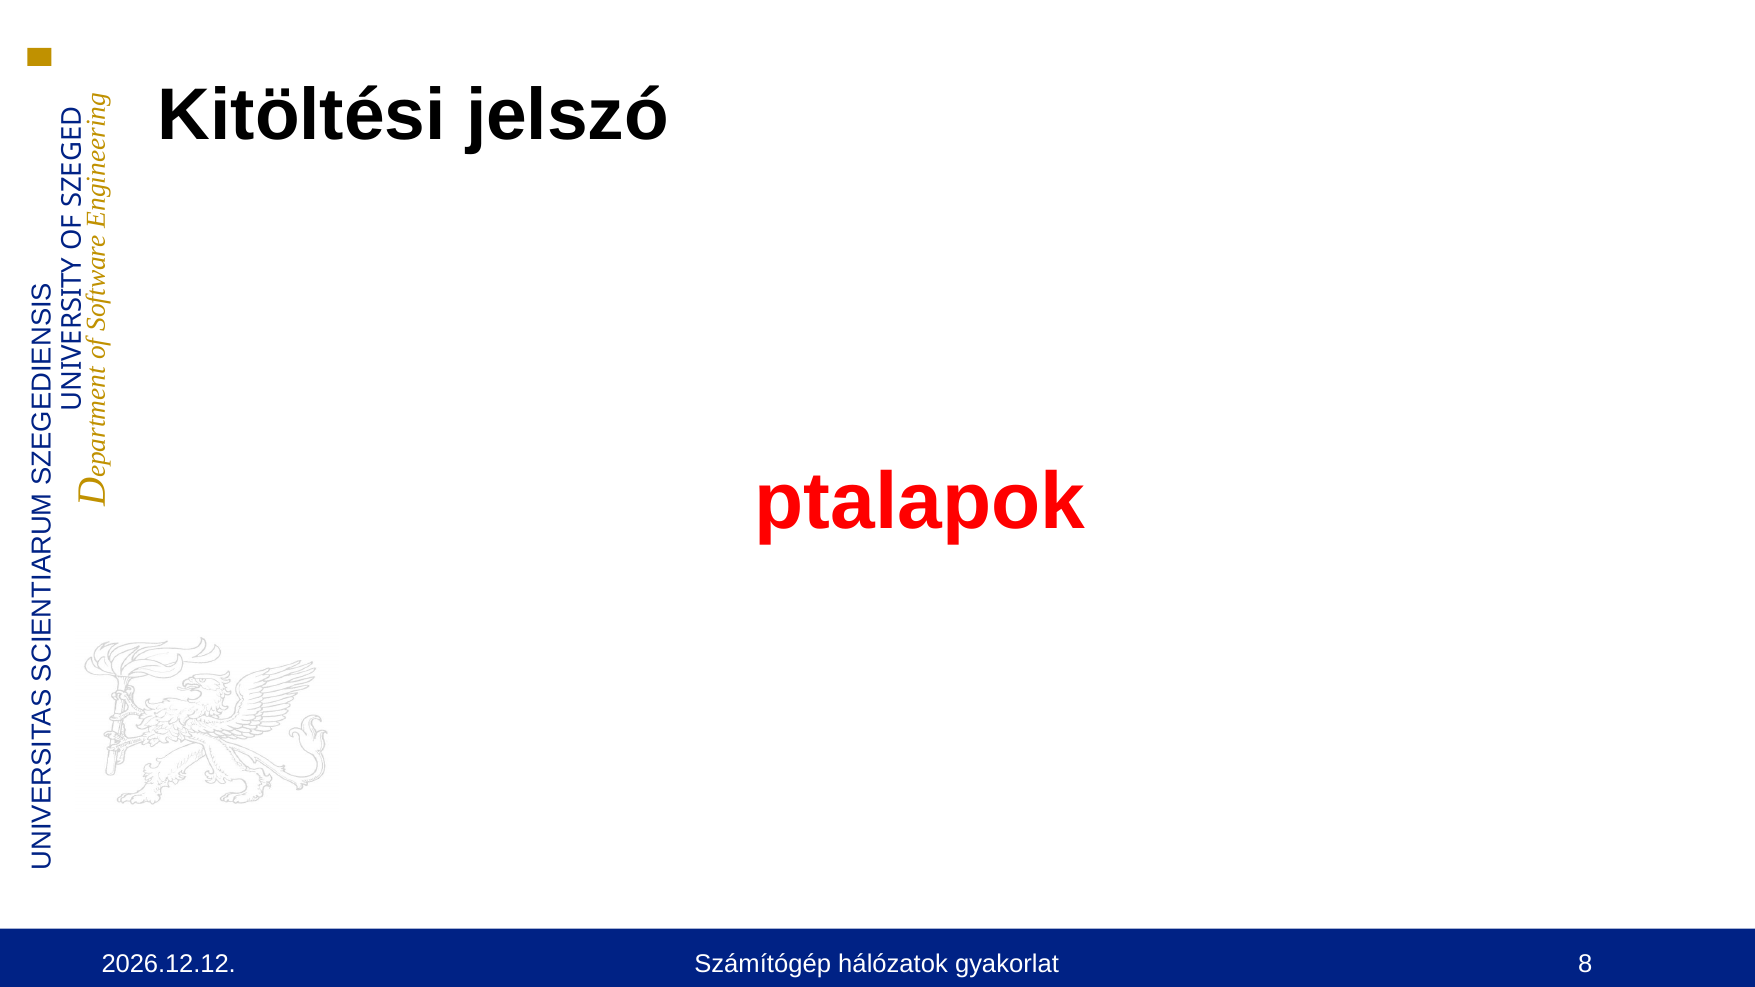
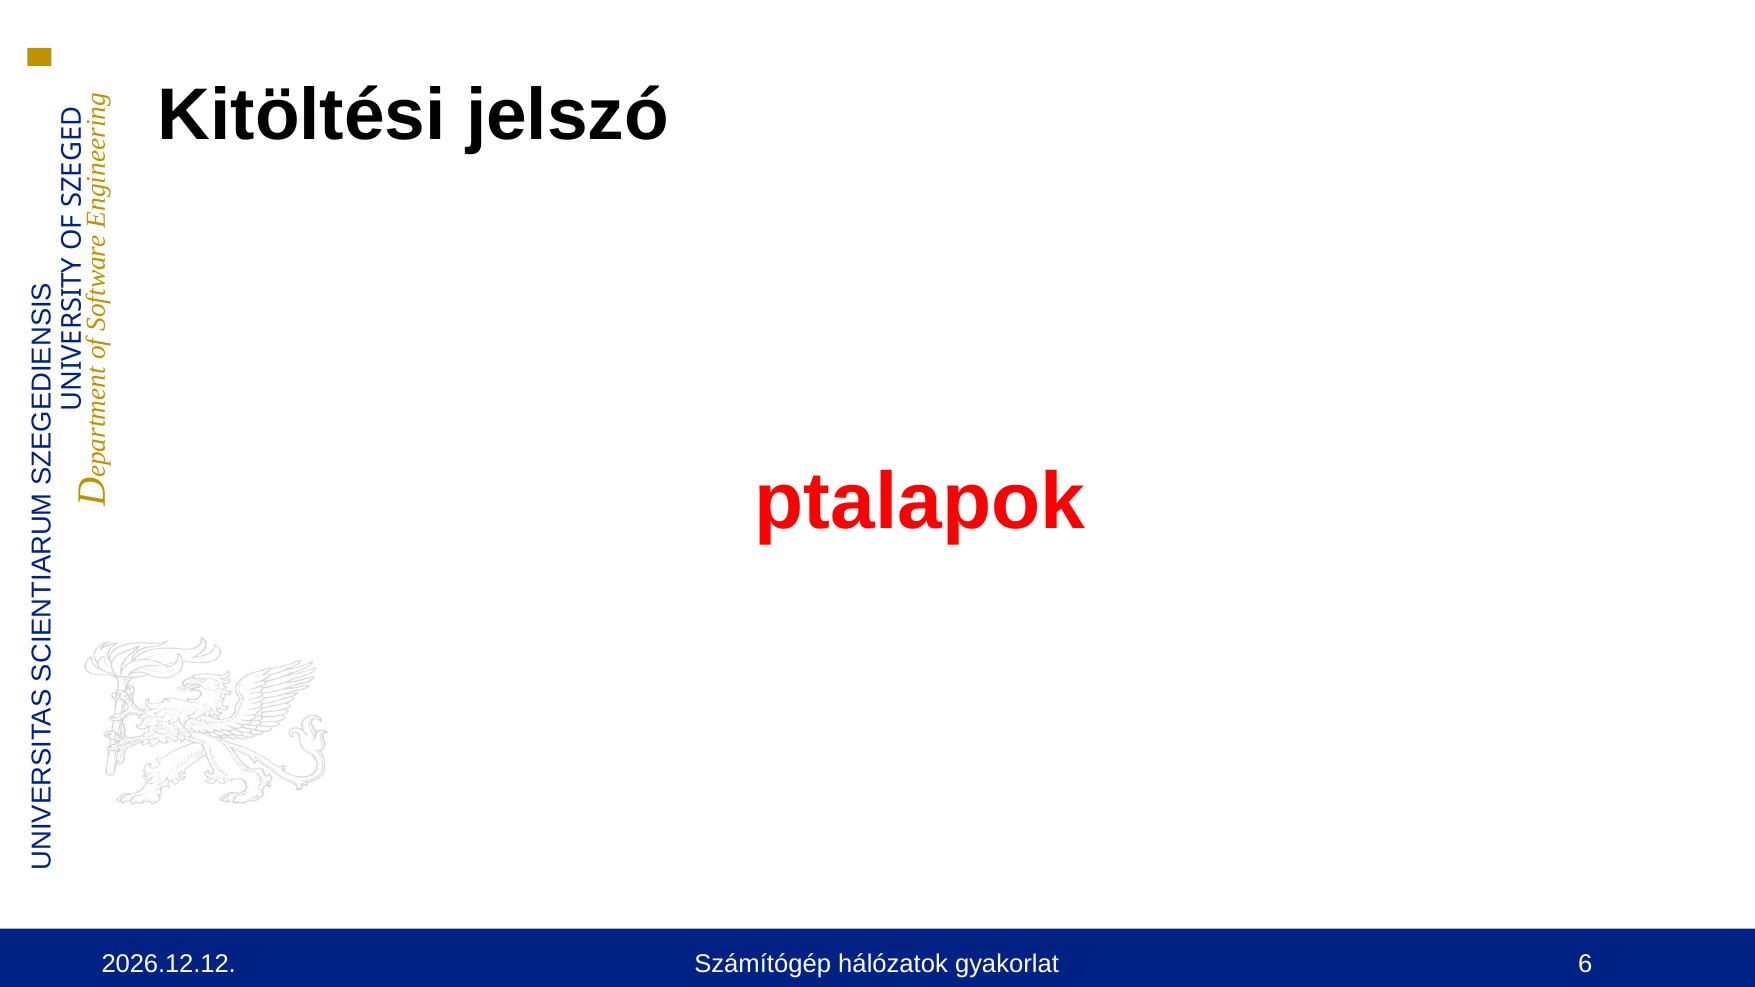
8: 8 -> 6
